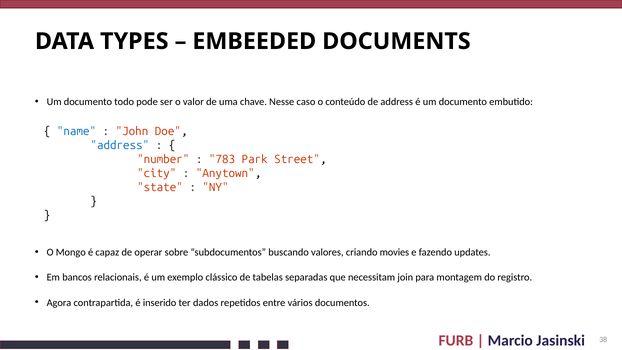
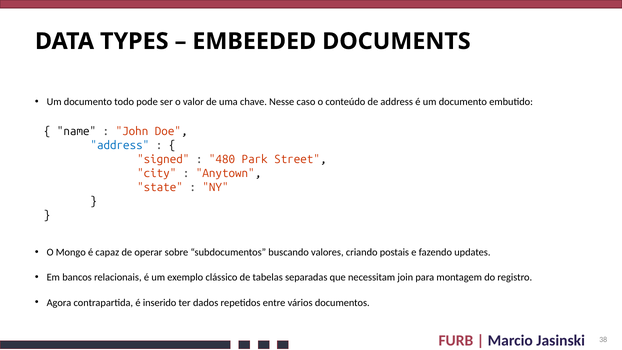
name colour: blue -> black
number: number -> signed
783: 783 -> 480
movies: movies -> postais
